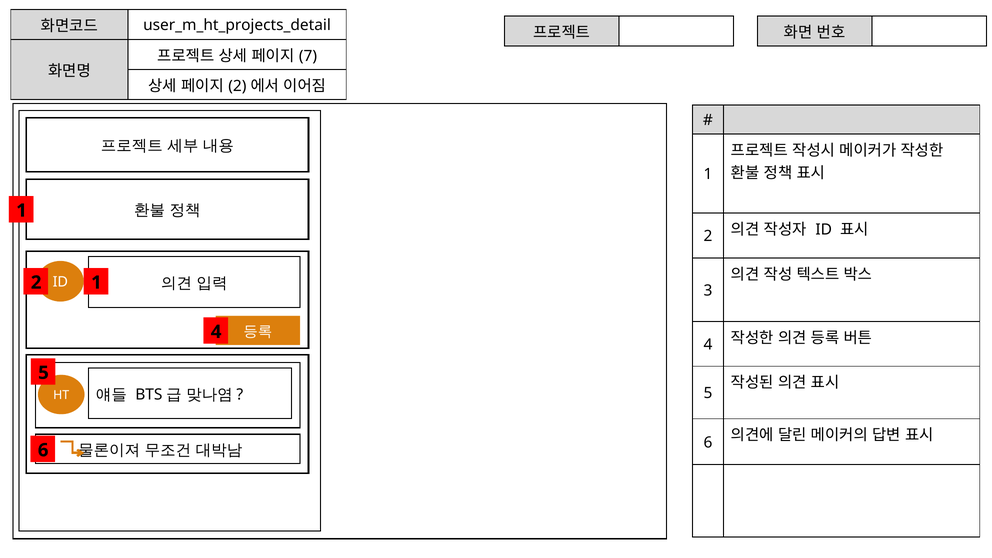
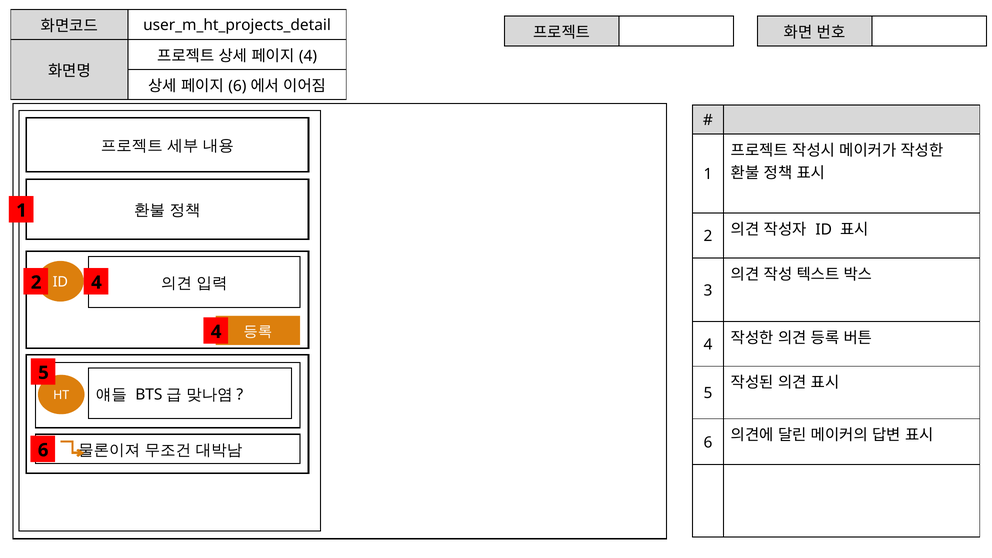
7 at (308, 56): 7 -> 4
2 at (237, 86): 2 -> 6
2 1: 1 -> 4
